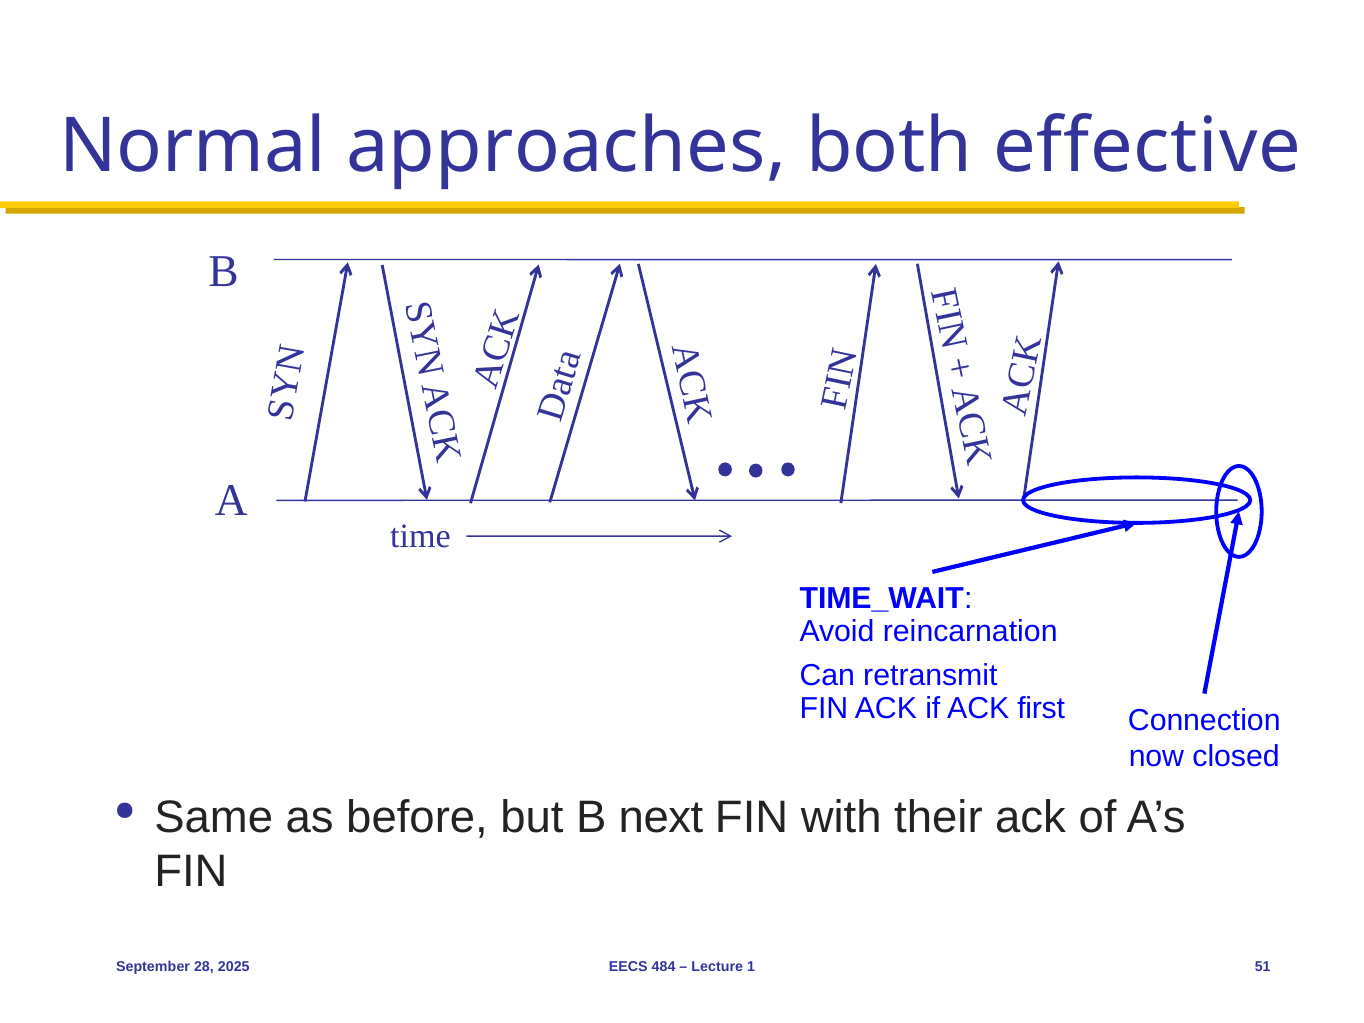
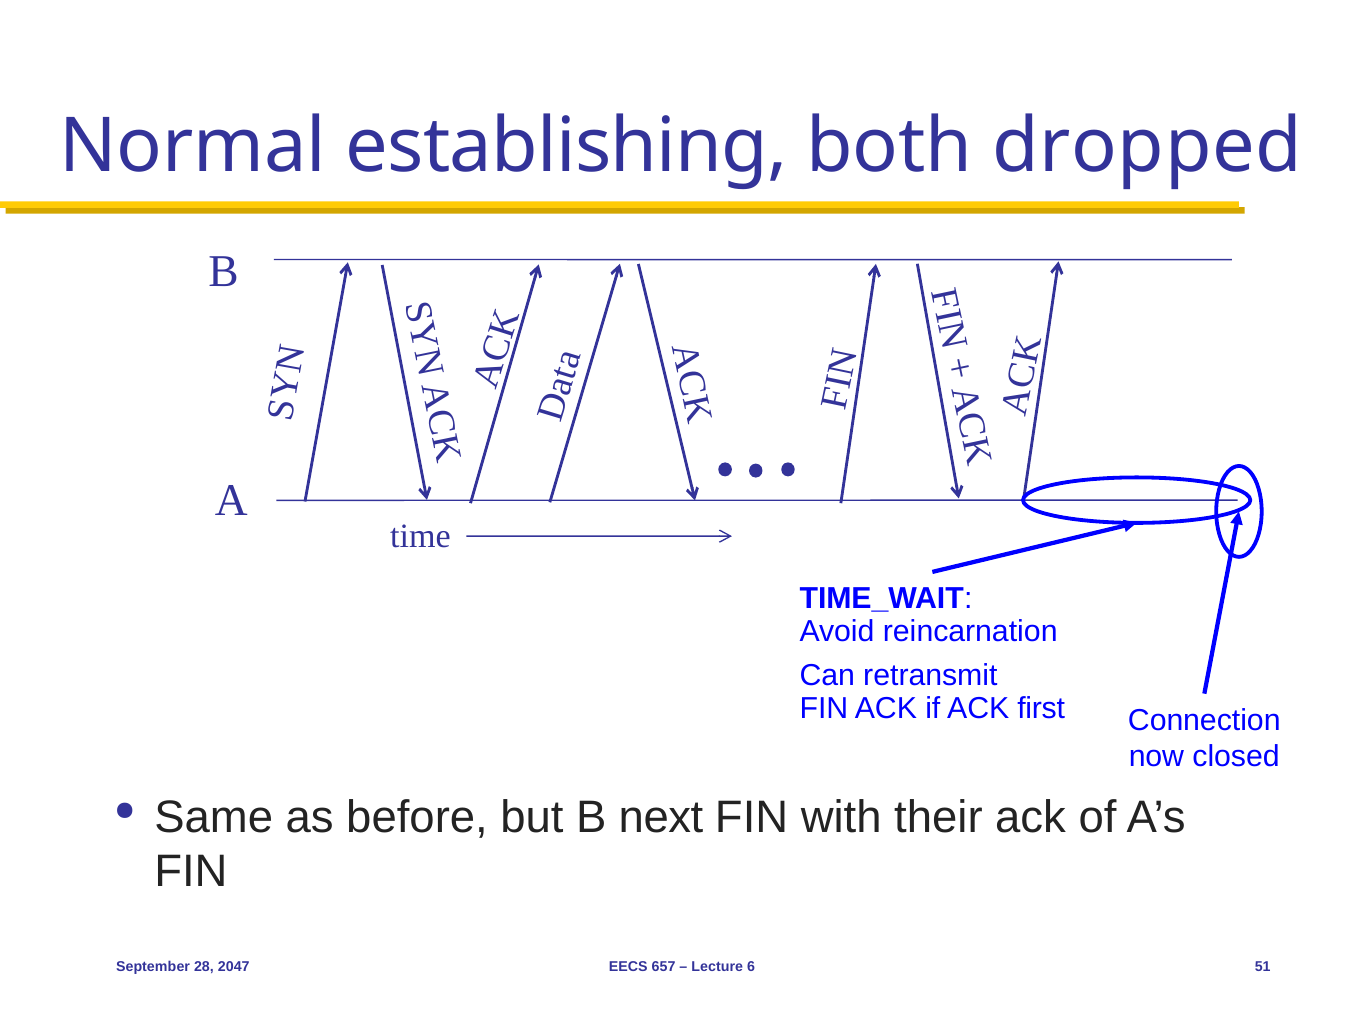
approaches: approaches -> establishing
effective: effective -> dropped
2025: 2025 -> 2047
484: 484 -> 657
1: 1 -> 6
